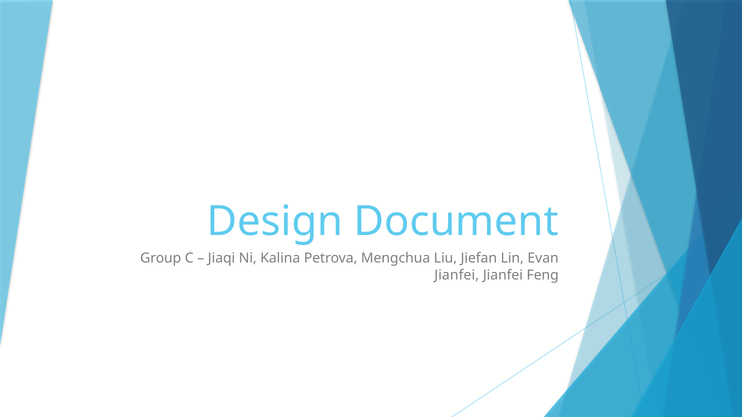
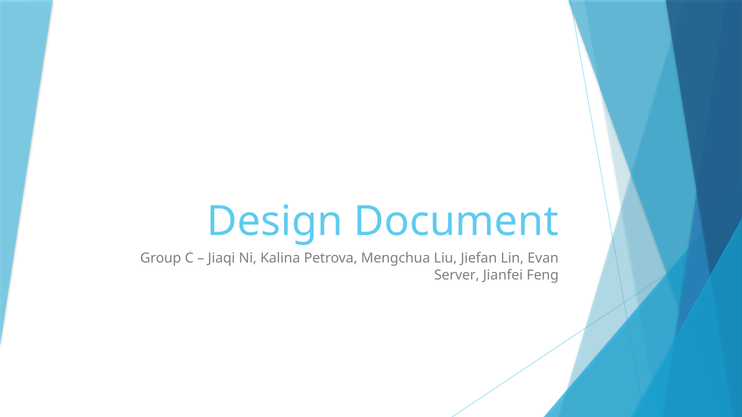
Jianfei at (457, 275): Jianfei -> Server
